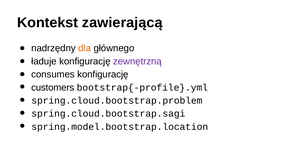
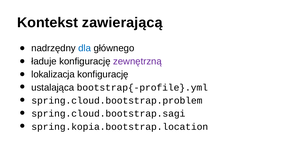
dla colour: orange -> blue
consumes: consumes -> lokalizacja
customers: customers -> ustalająca
spring.model.bootstrap.location: spring.model.bootstrap.location -> spring.kopia.bootstrap.location
